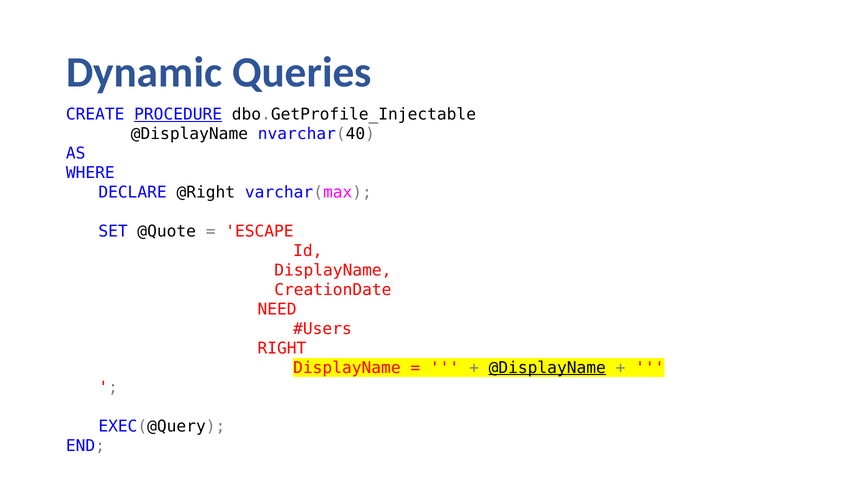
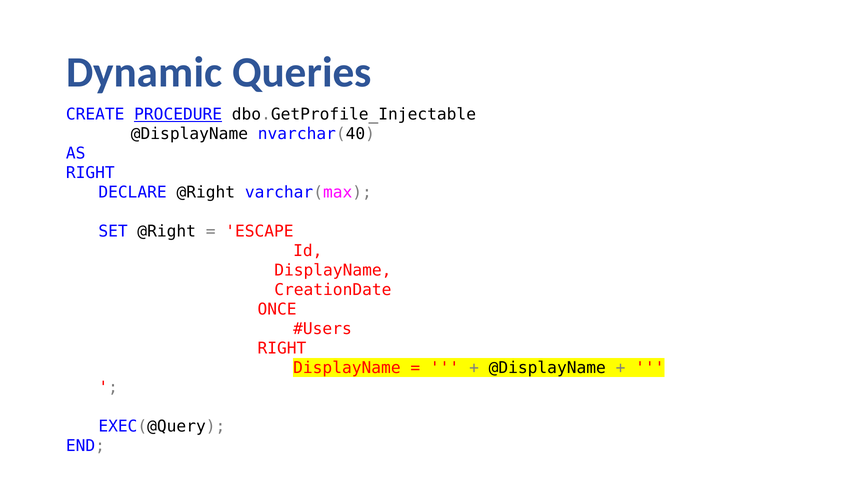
WHERE at (90, 173): WHERE -> RIGHT
SET @Quote: @Quote -> @Right
NEED: NEED -> ONCE
@DisplayName at (547, 368) underline: present -> none
